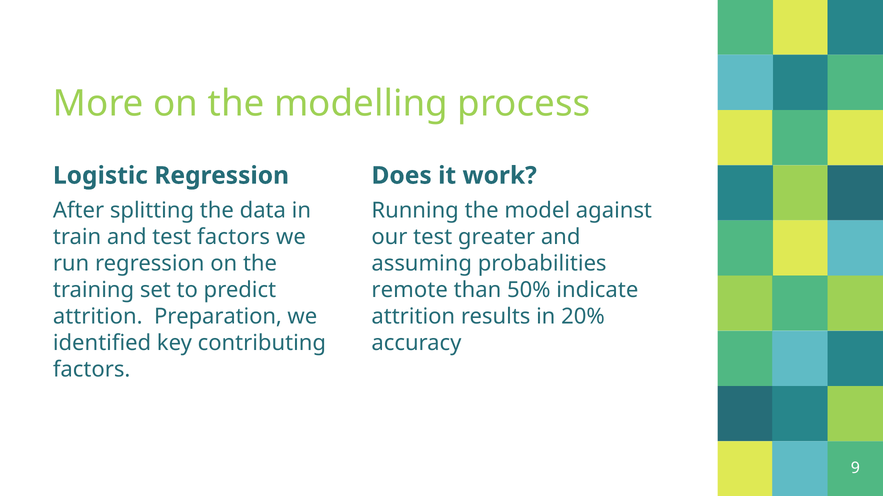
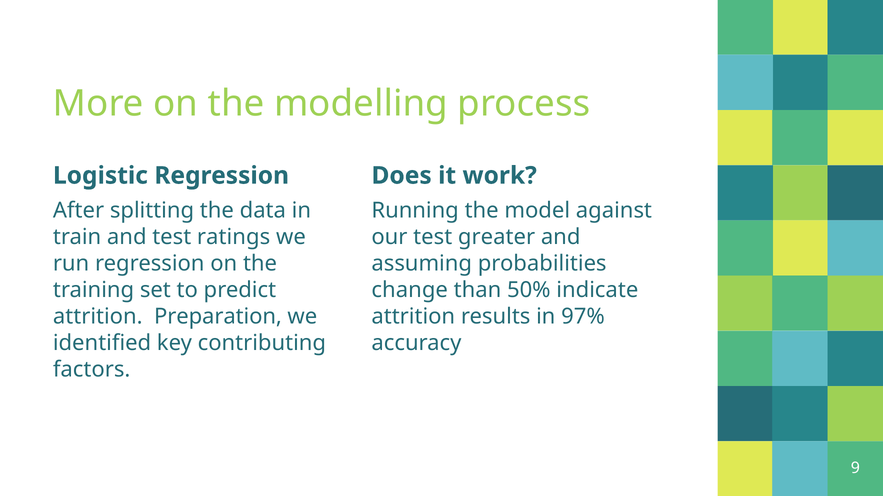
test factors: factors -> ratings
remote: remote -> change
20%: 20% -> 97%
